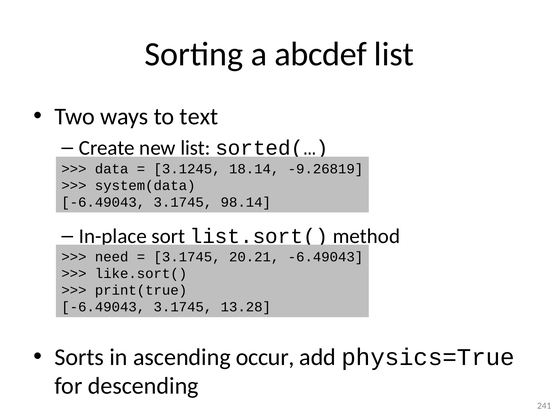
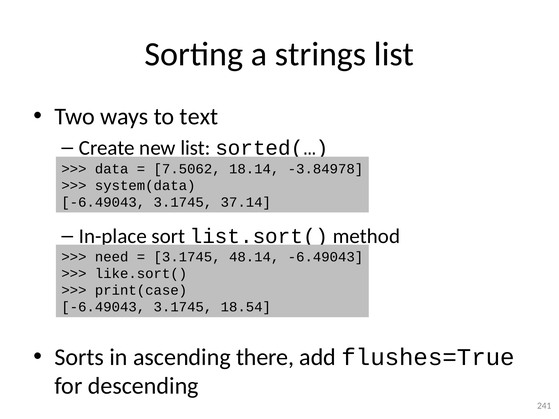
abcdef: abcdef -> strings
3.1245: 3.1245 -> 7.5062
-9.26819: -9.26819 -> -3.84978
98.14: 98.14 -> 37.14
20.21: 20.21 -> 48.14
print(true: print(true -> print(case
13.28: 13.28 -> 18.54
occur: occur -> there
physics=True: physics=True -> flushes=True
